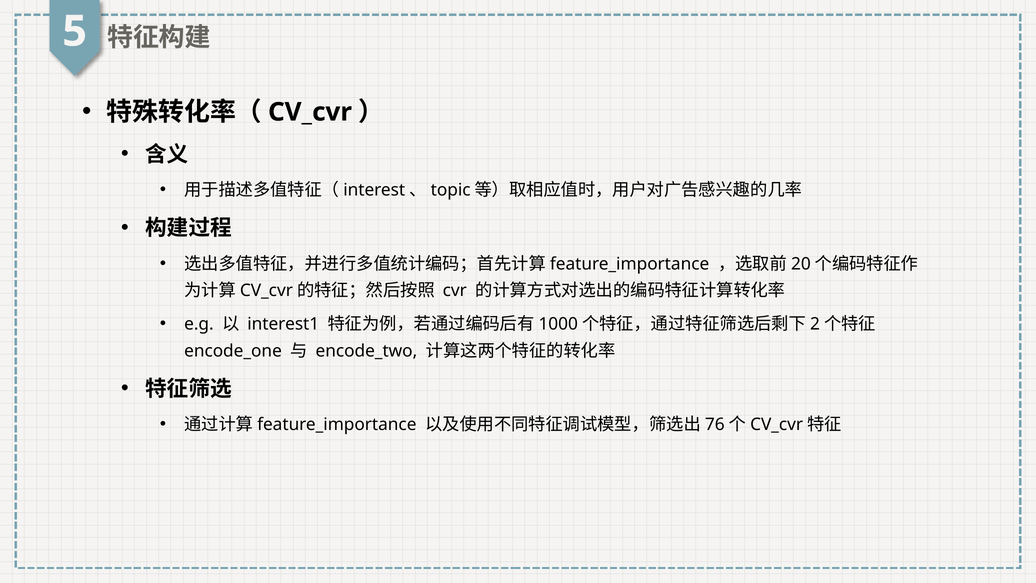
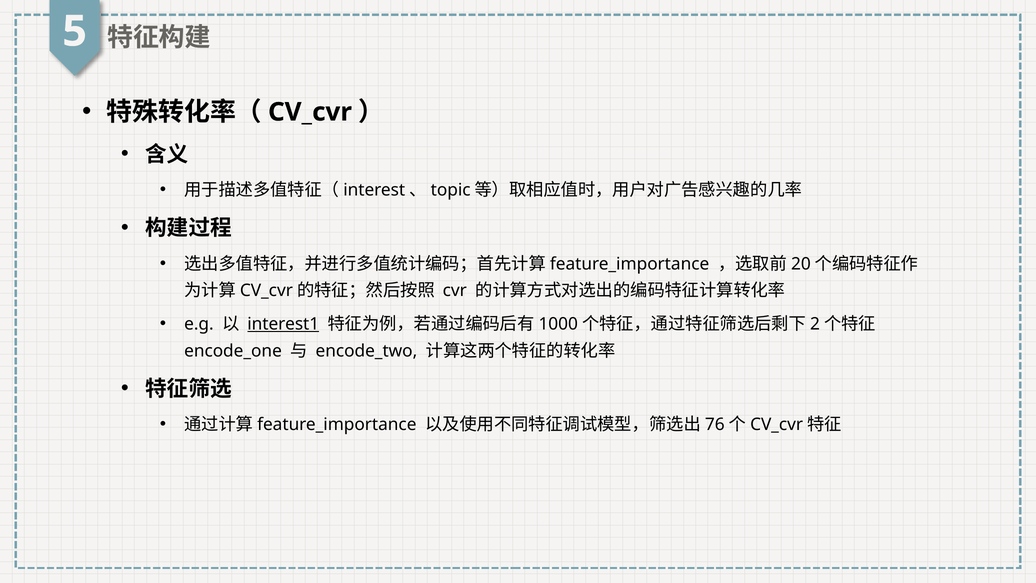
interest1 underline: none -> present
